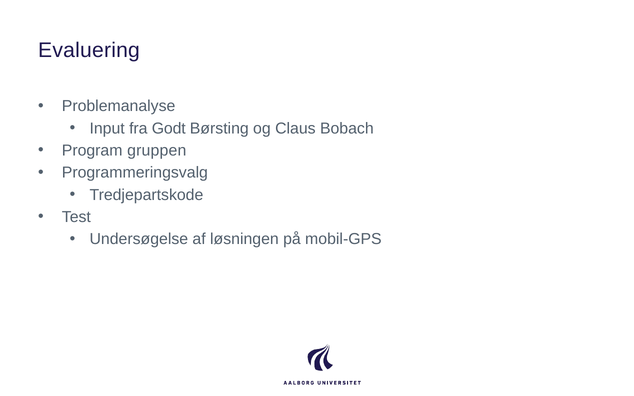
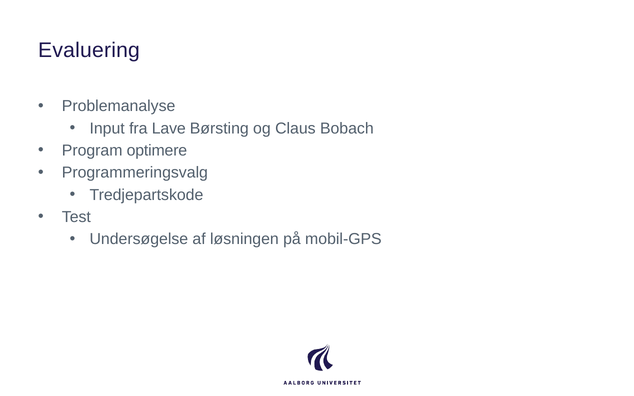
Godt: Godt -> Lave
gruppen: gruppen -> optimere
